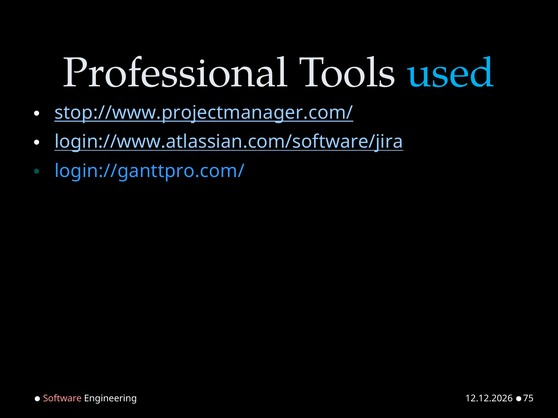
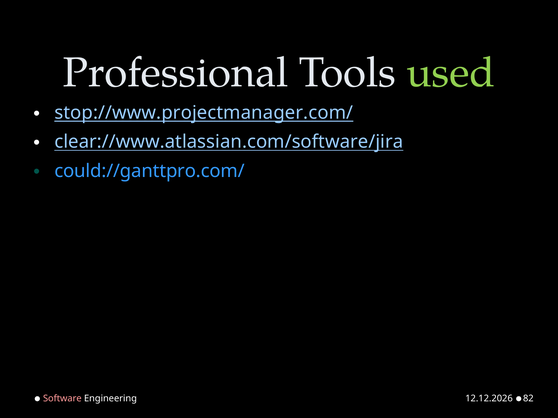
used colour: light blue -> light green
login://www.atlassian.com/software/jira: login://www.atlassian.com/software/jira -> clear://www.atlassian.com/software/jira
login://ganttpro.com/: login://ganttpro.com/ -> could://ganttpro.com/
75: 75 -> 82
